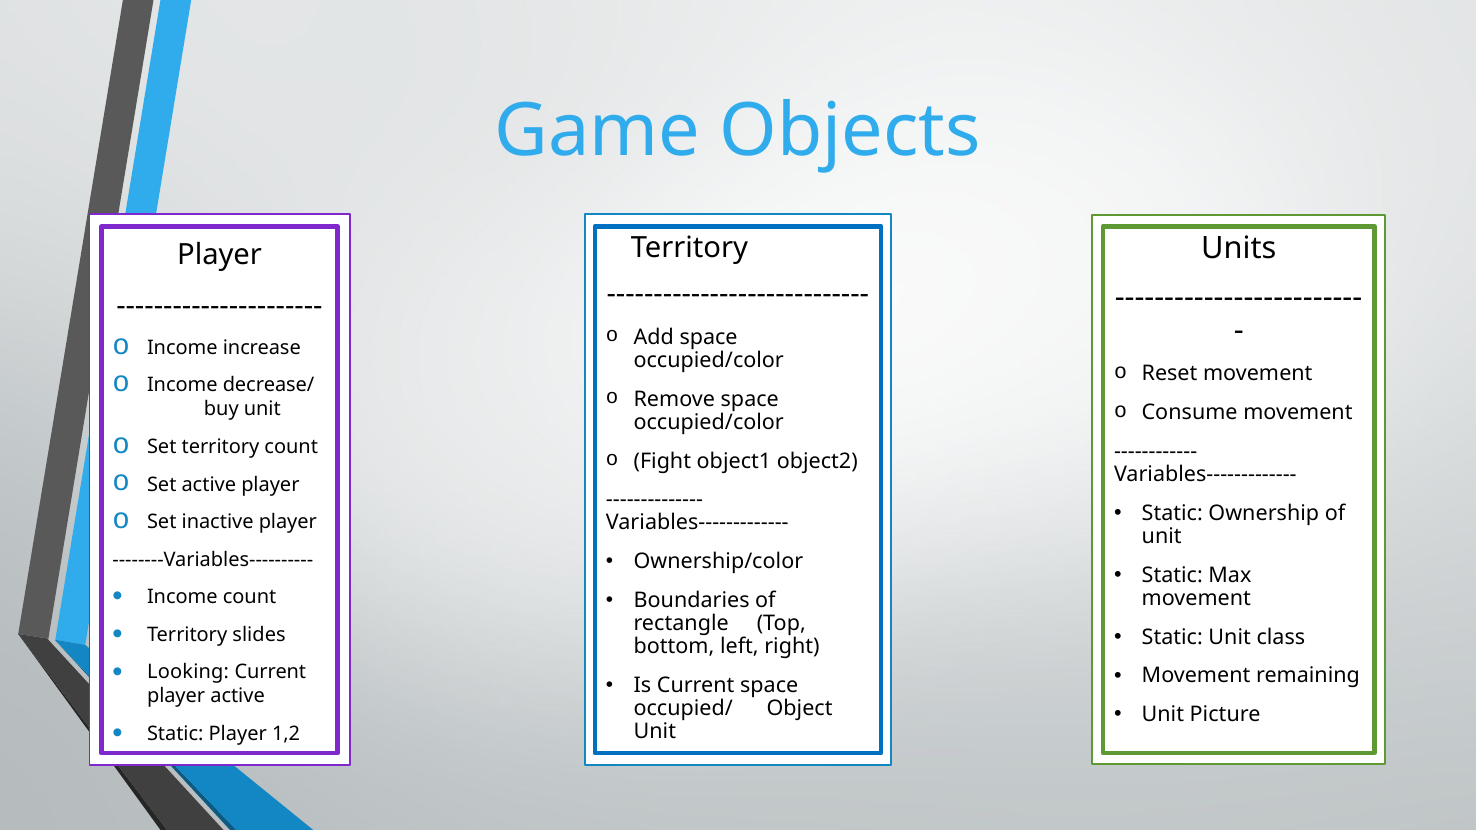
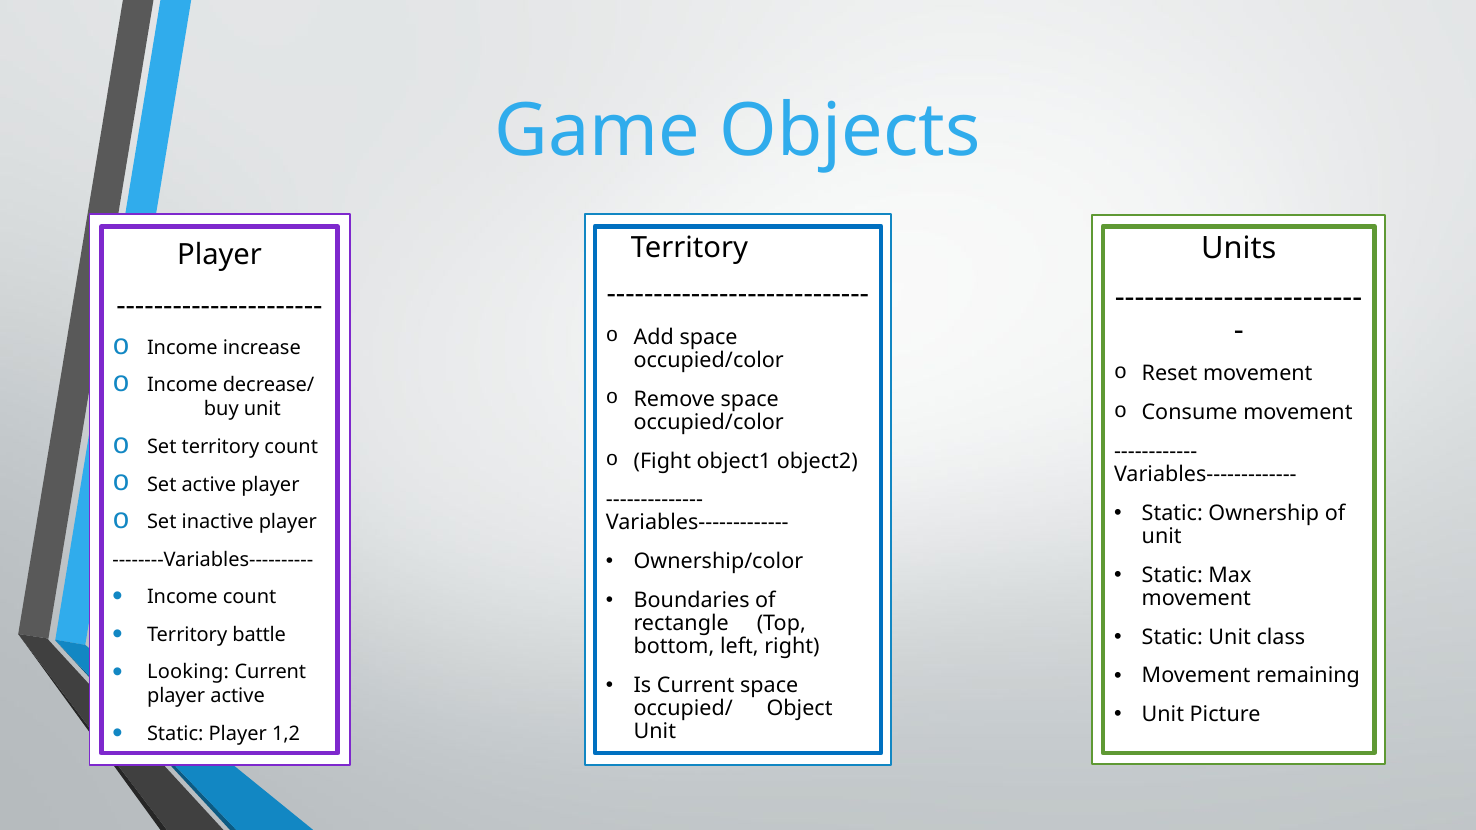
slides: slides -> battle
